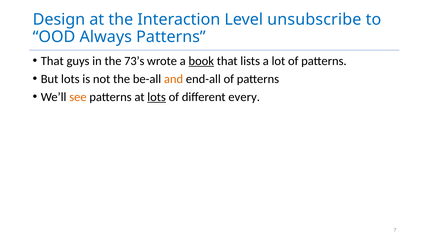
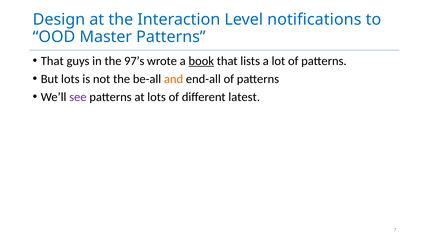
unsubscribe: unsubscribe -> notifications
Always: Always -> Master
73’s: 73’s -> 97’s
see colour: orange -> purple
lots at (157, 97) underline: present -> none
every: every -> latest
